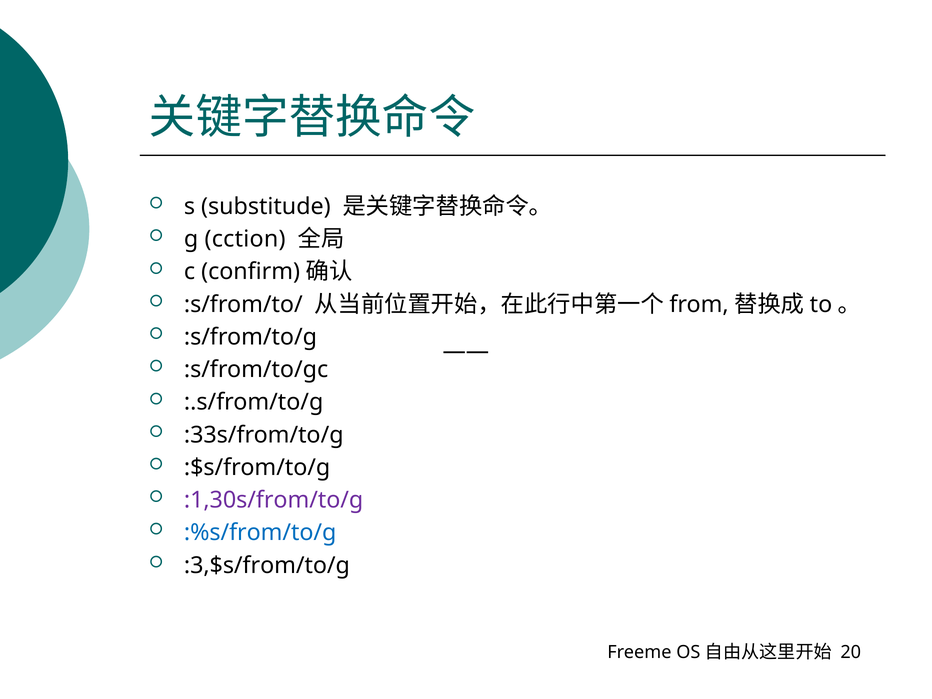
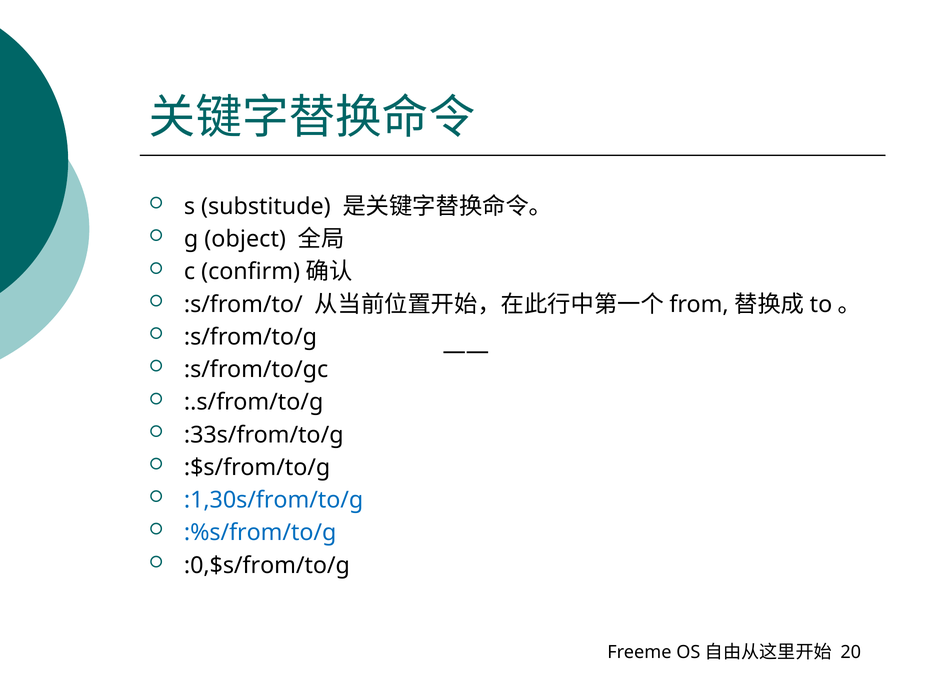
cction: cction -> object
:1,30s/from/to/g colour: purple -> blue
:3,$s/from/to/g: :3,$s/from/to/g -> :0,$s/from/to/g
